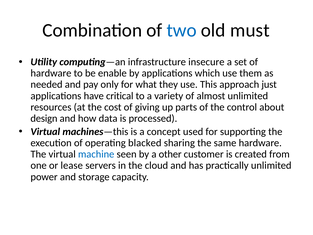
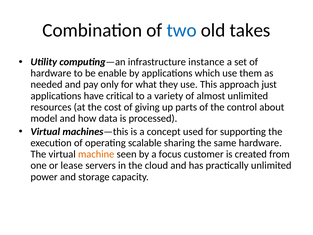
must: must -> takes
insecure: insecure -> instance
design: design -> model
blacked: blacked -> scalable
machine colour: blue -> orange
other: other -> focus
